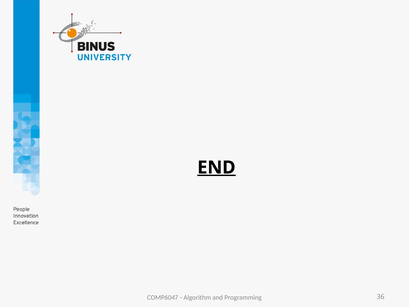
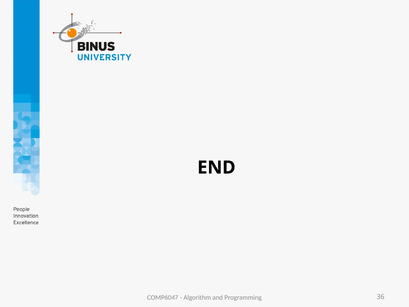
END underline: present -> none
